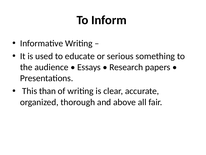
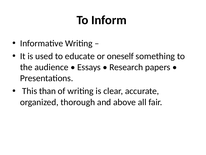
serious: serious -> oneself
